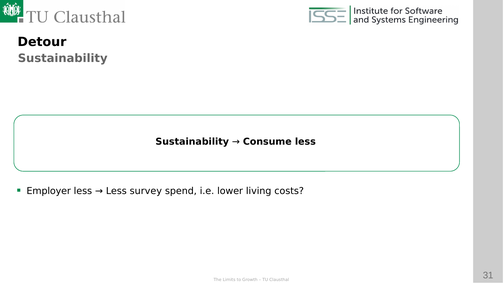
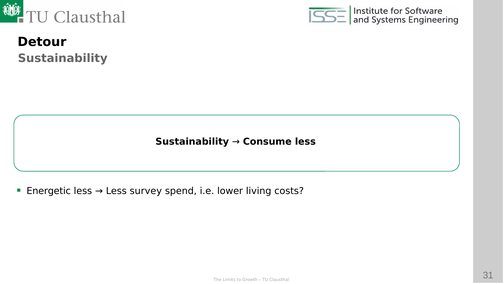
Employer: Employer -> Energetic
